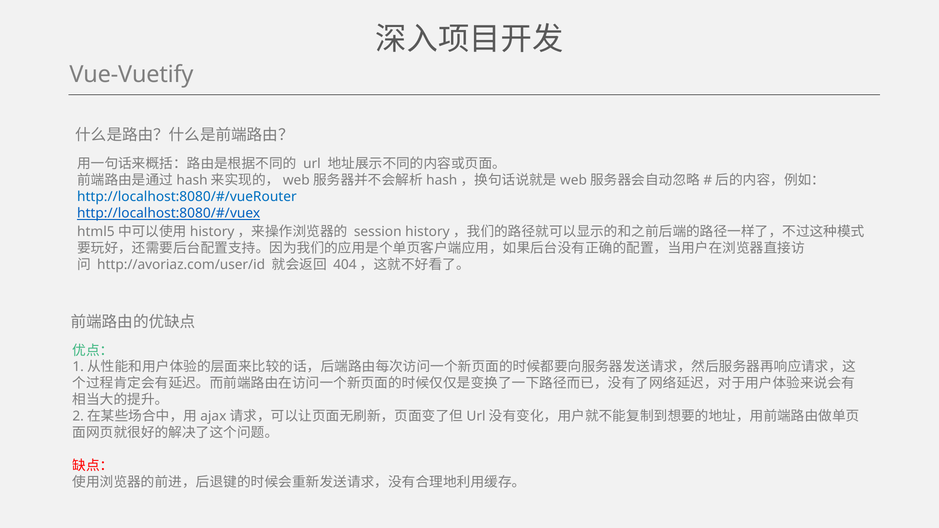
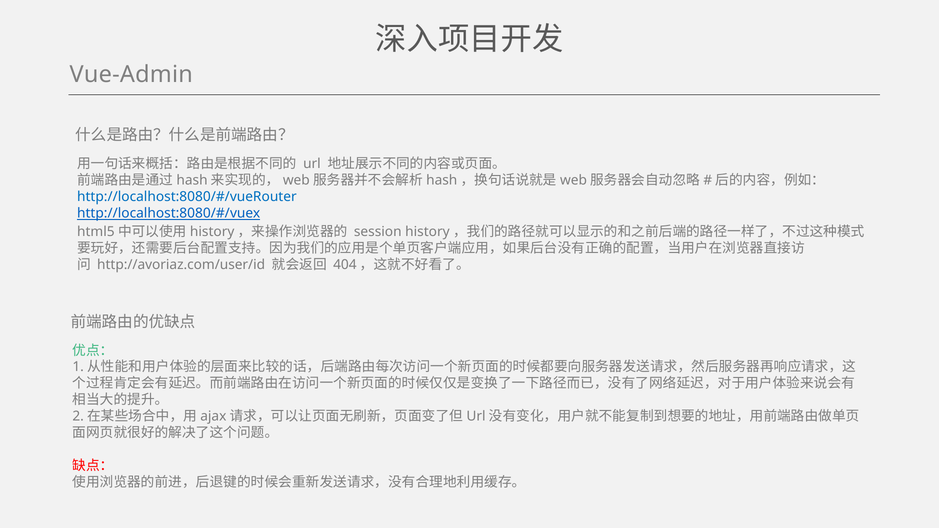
Vue-Vuetify: Vue-Vuetify -> Vue-Admin
